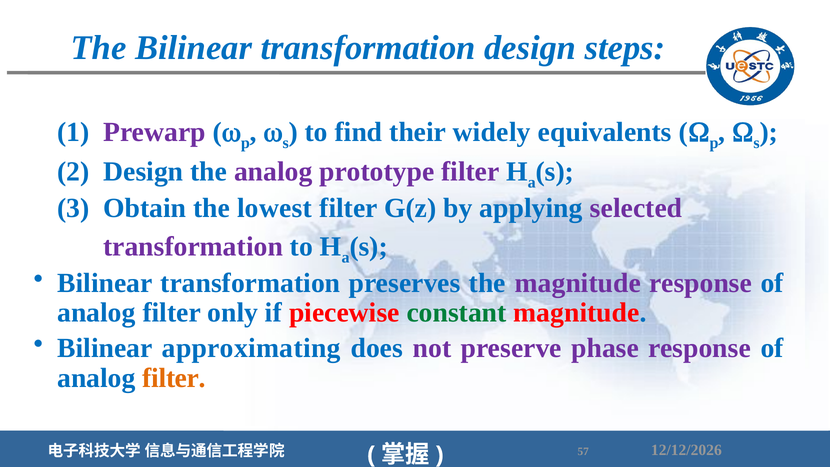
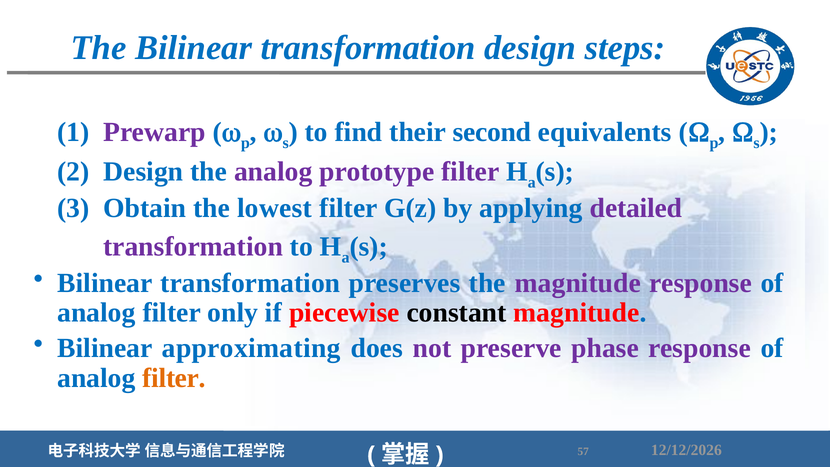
widely: widely -> second
selected: selected -> detailed
constant colour: green -> black
